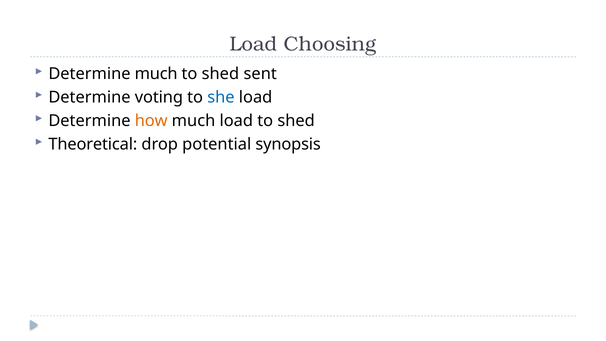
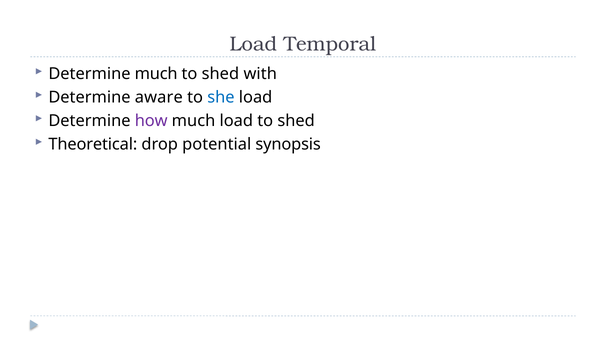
Choosing: Choosing -> Temporal
sent: sent -> with
voting: voting -> aware
how colour: orange -> purple
